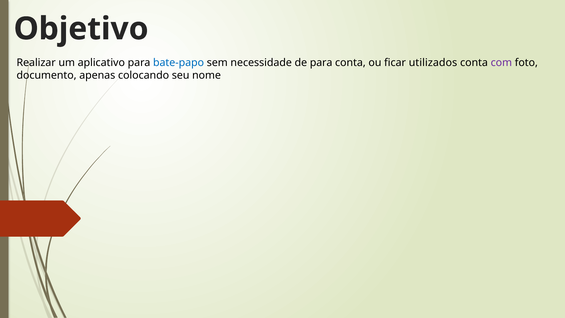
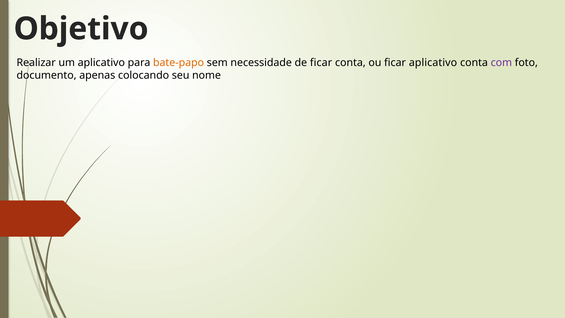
bate-papo colour: blue -> orange
de para: para -> ficar
ficar utilizados: utilizados -> aplicativo
